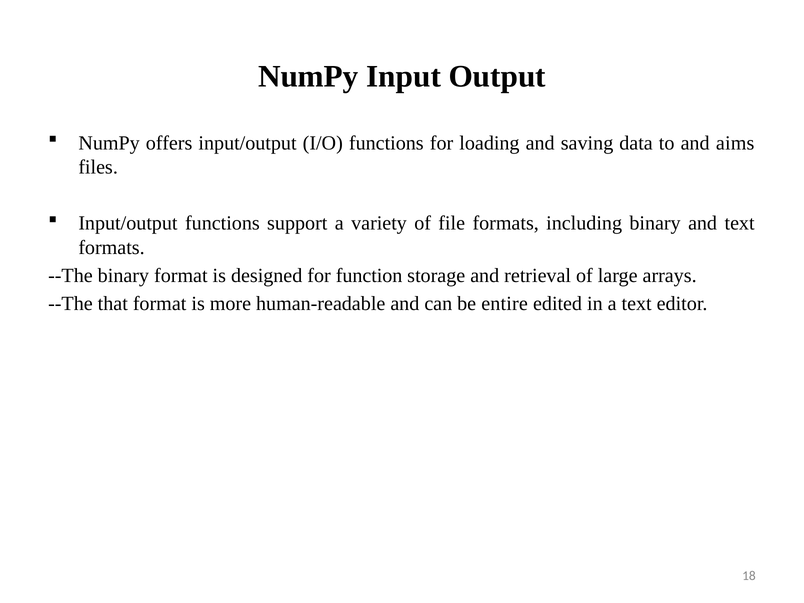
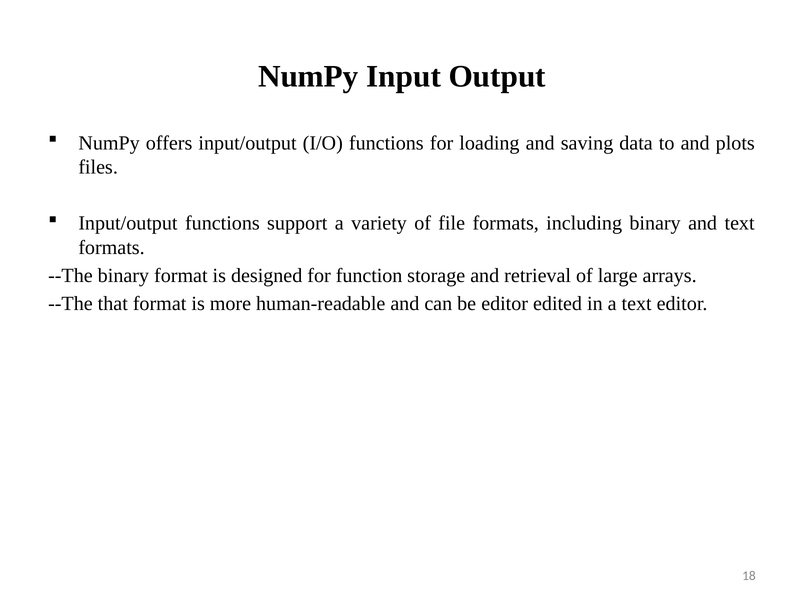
aims: aims -> plots
be entire: entire -> editor
